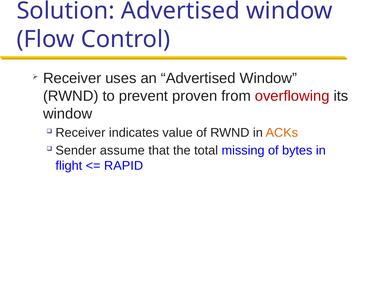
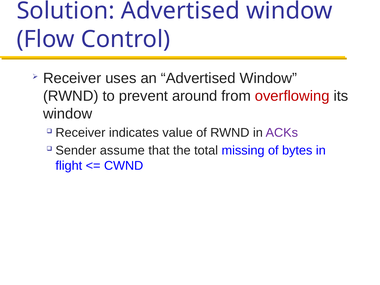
proven: proven -> around
ACKs colour: orange -> purple
RAPID: RAPID -> CWND
